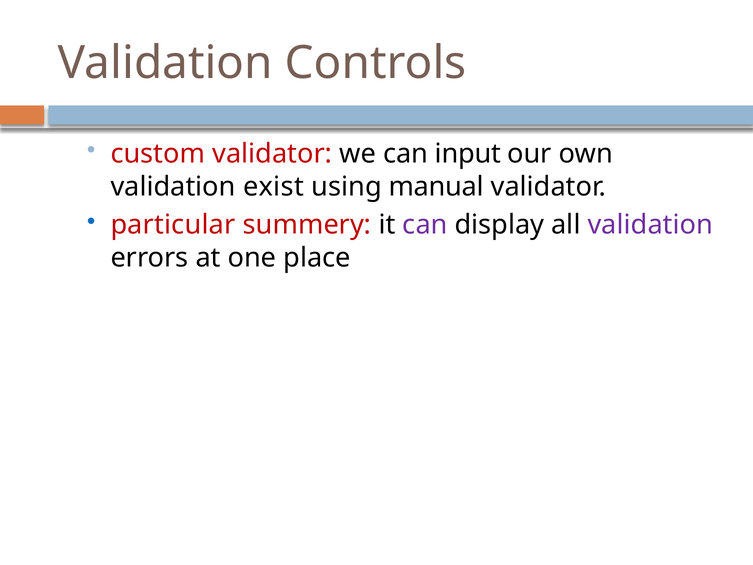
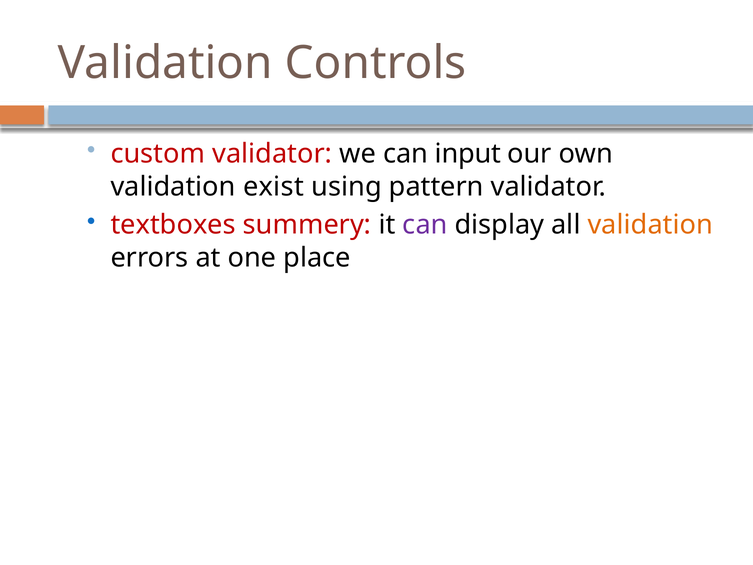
manual: manual -> pattern
particular: particular -> textboxes
validation at (650, 225) colour: purple -> orange
